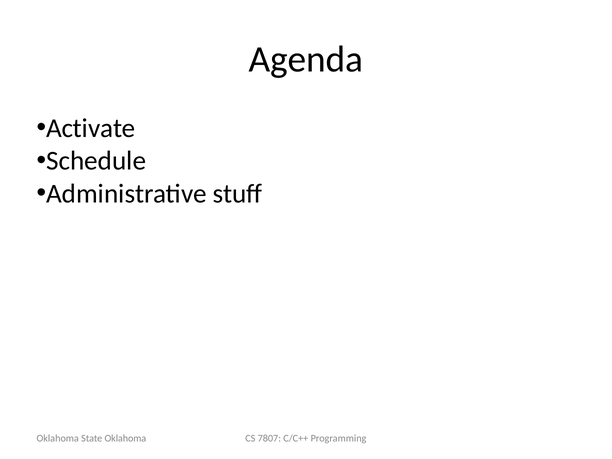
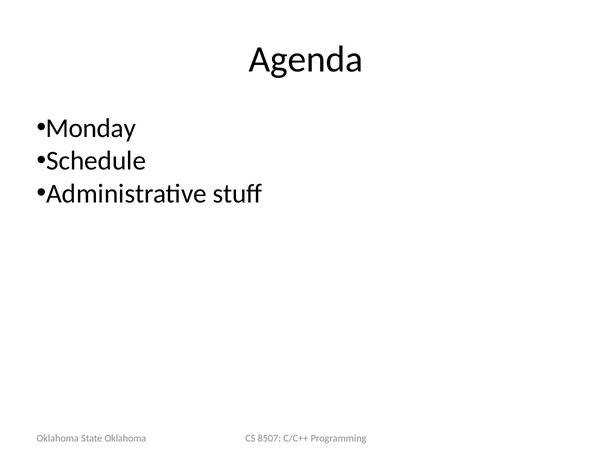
Activate: Activate -> Monday
7807: 7807 -> 8507
